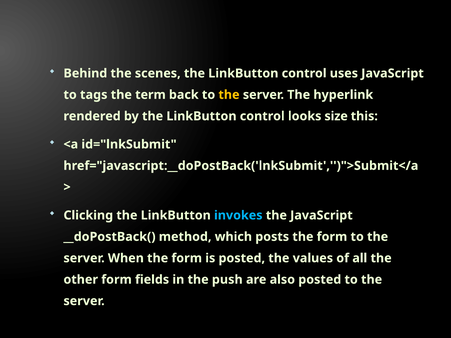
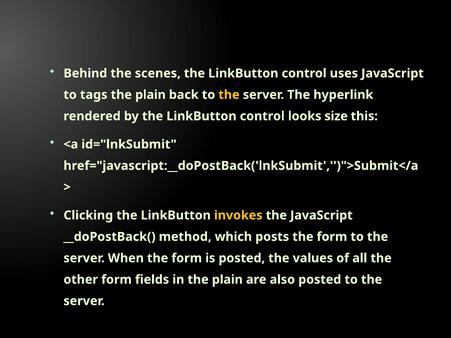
term at (150, 95): term -> plain
invokes colour: light blue -> yellow
in the push: push -> plain
